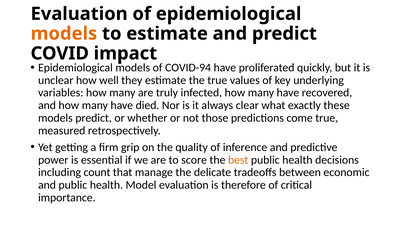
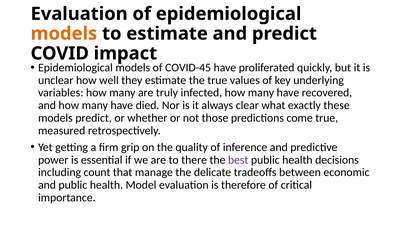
COVID-94: COVID-94 -> COVID-45
score: score -> there
best colour: orange -> purple
